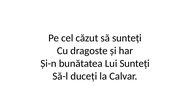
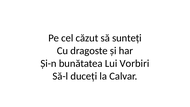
Lui Sunteți: Sunteți -> Vorbiri
